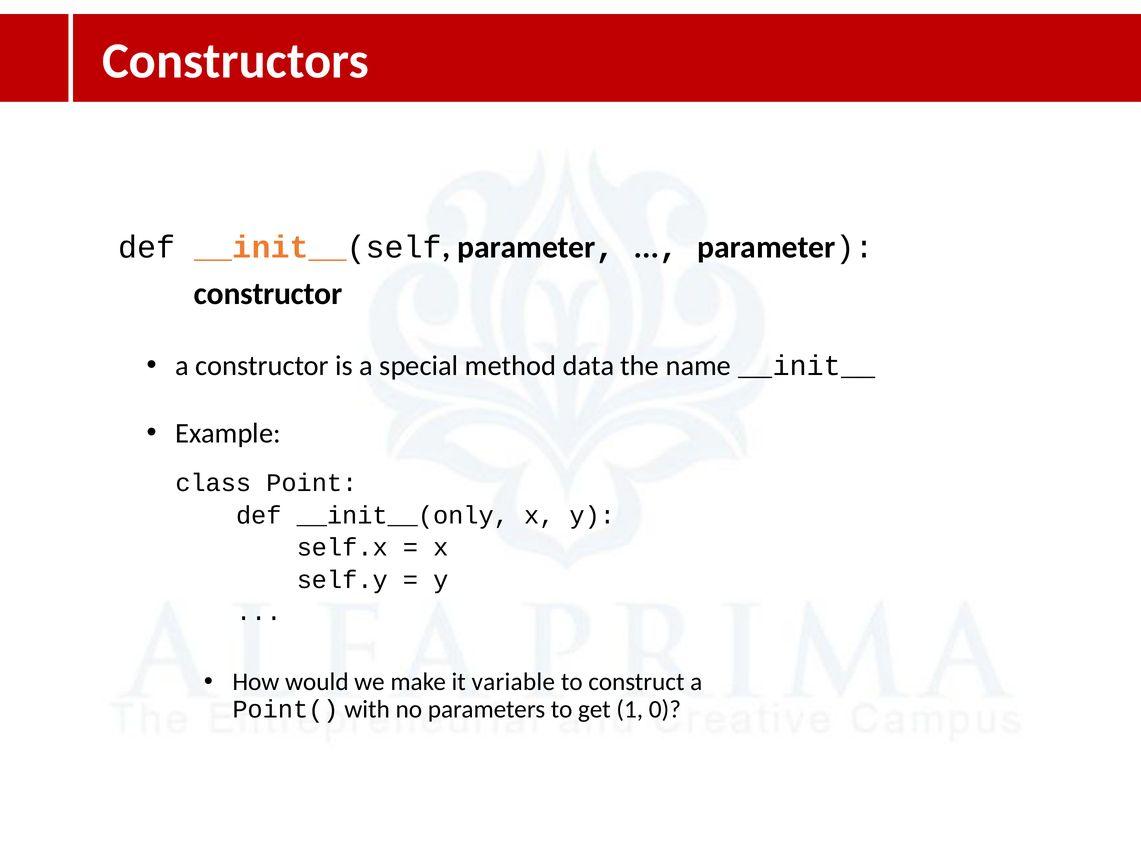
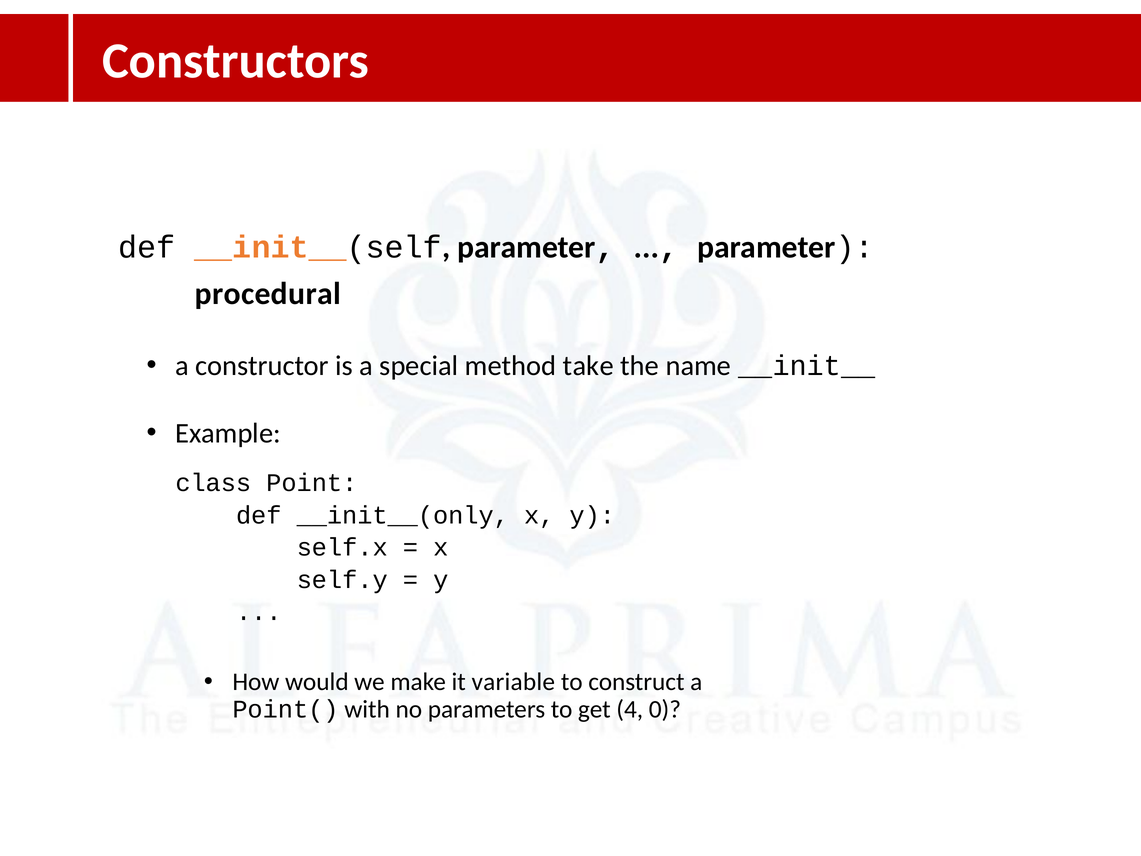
constructor at (268, 294): constructor -> procedural
data: data -> take
1: 1 -> 4
